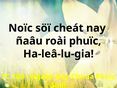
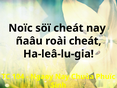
roài phuïc: phuïc -> cheát
